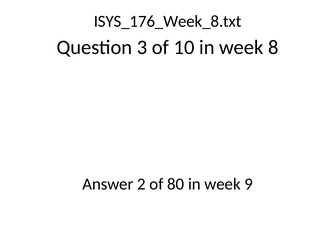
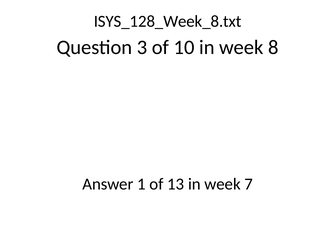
ISYS_176_Week_8.txt: ISYS_176_Week_8.txt -> ISYS_128_Week_8.txt
2: 2 -> 1
80: 80 -> 13
9: 9 -> 7
